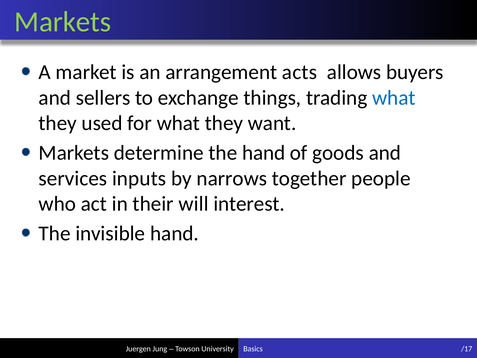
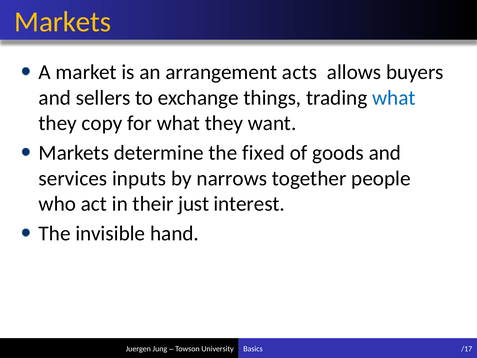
Markets at (63, 22) colour: light green -> yellow
used: used -> copy
the hand: hand -> fixed
will: will -> just
